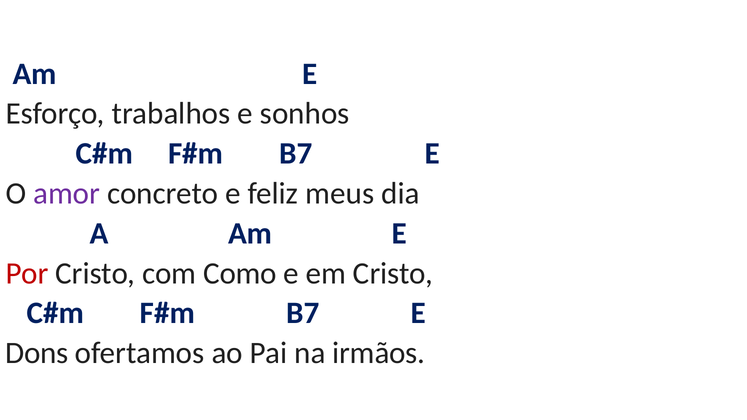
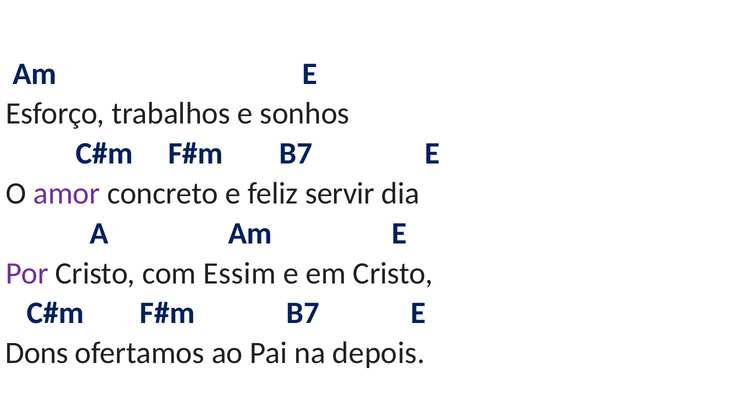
meus: meus -> servir
Por colour: red -> purple
Como: Como -> Essim
irmãos: irmãos -> depois
